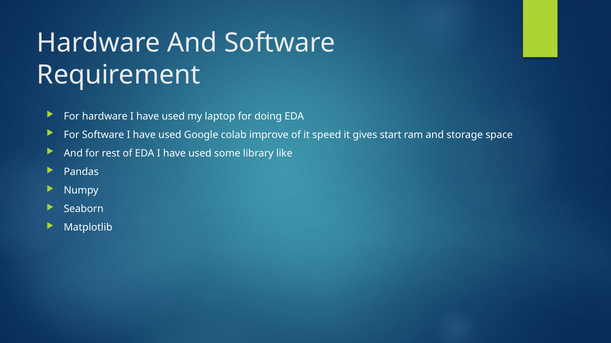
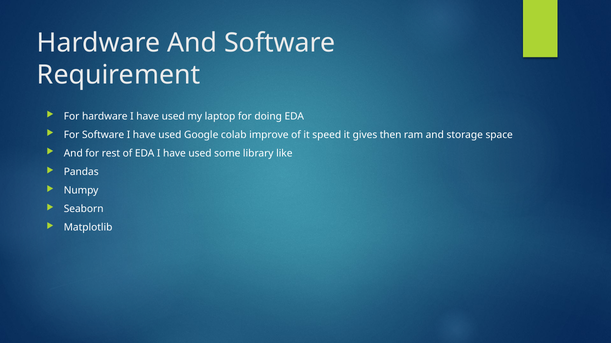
start: start -> then
